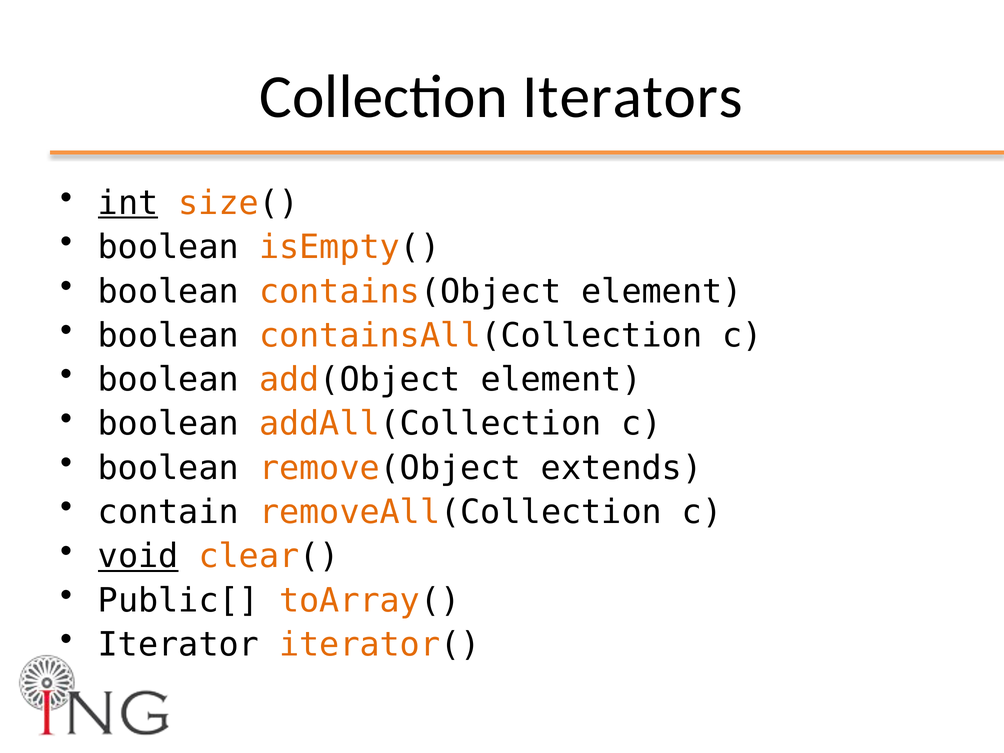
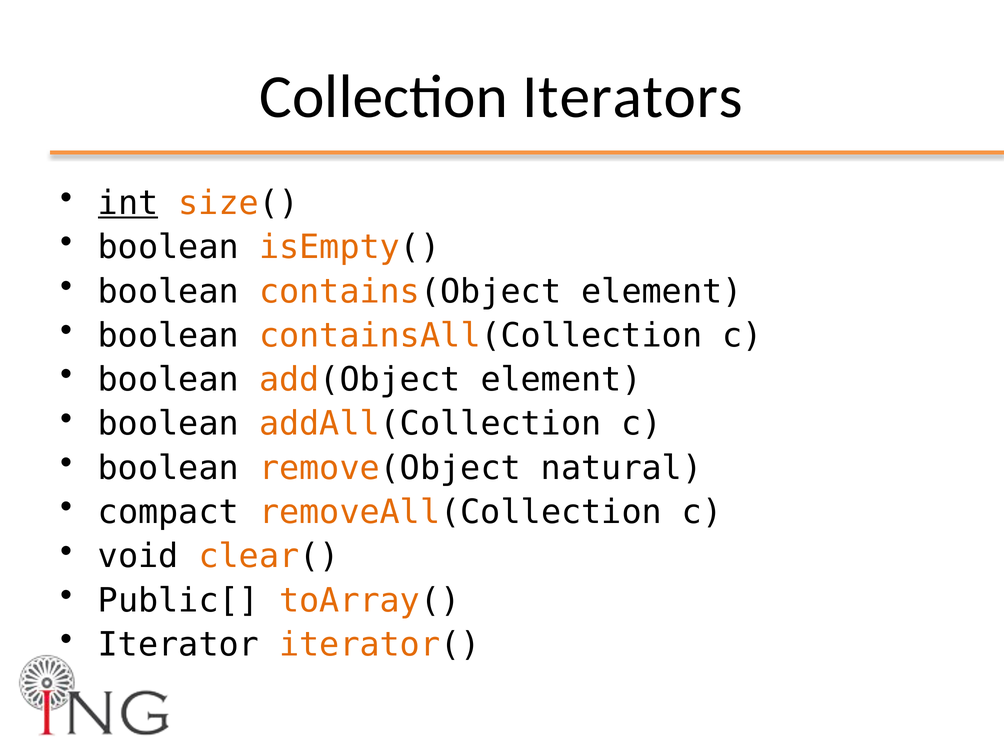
extends: extends -> natural
contain: contain -> compact
void underline: present -> none
